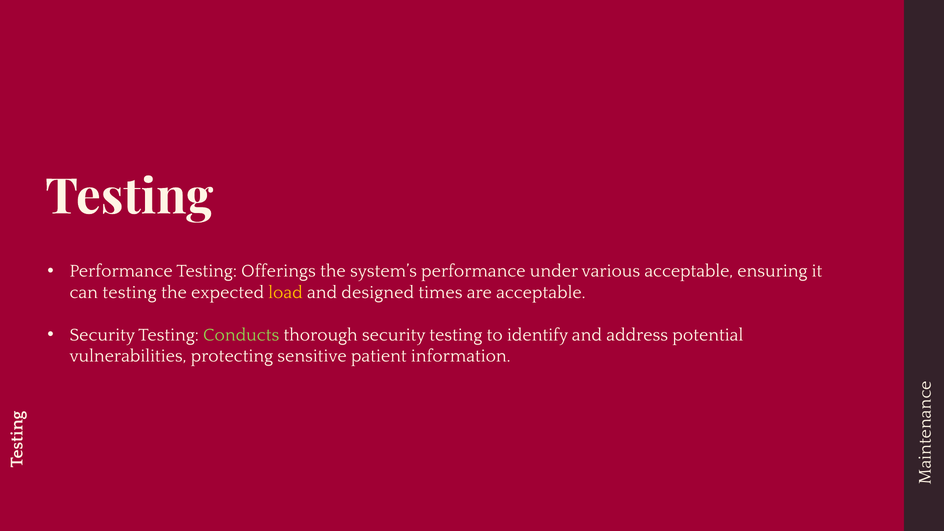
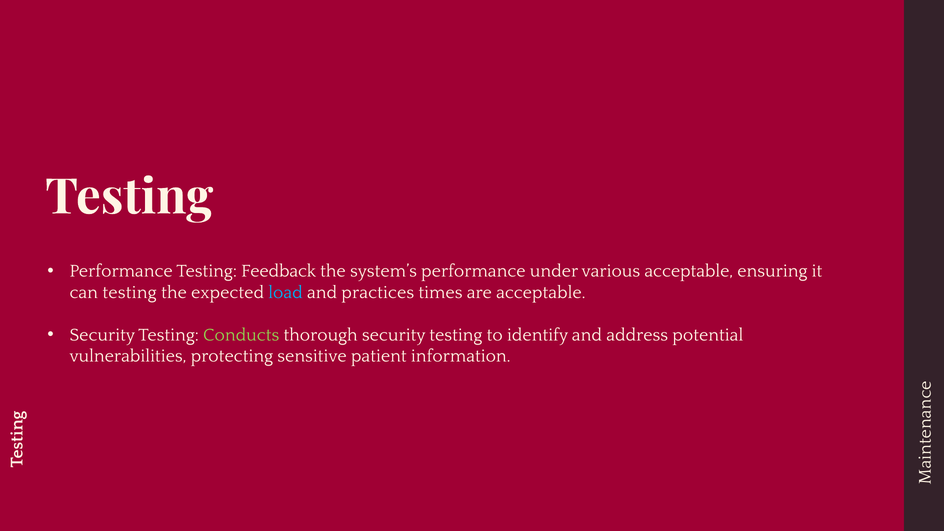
Offerings: Offerings -> Feedback
load colour: yellow -> light blue
designed: designed -> practices
